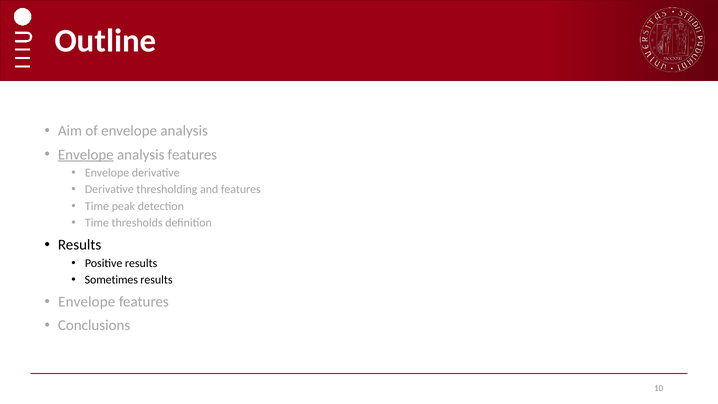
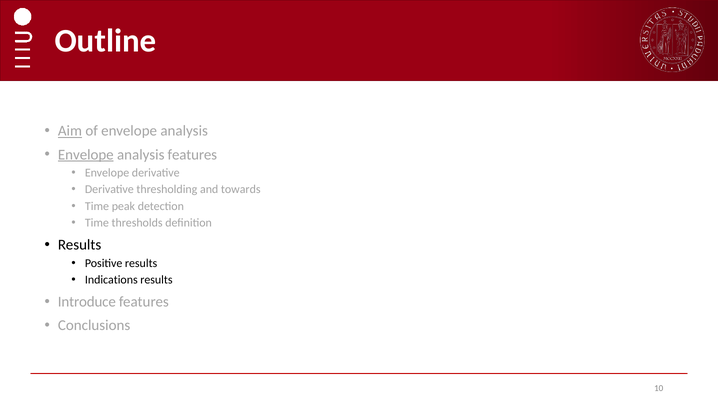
Aim underline: none -> present
and features: features -> towards
Sometimes: Sometimes -> Indications
Envelope at (87, 302): Envelope -> Introduce
